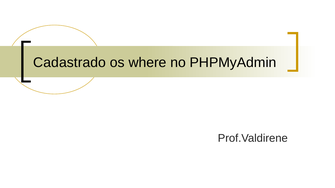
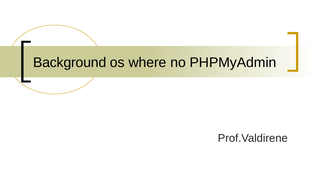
Cadastrado: Cadastrado -> Background
